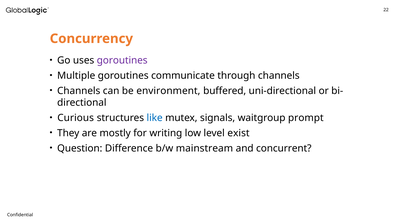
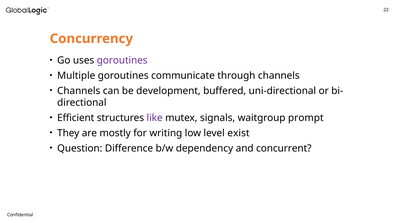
environment: environment -> development
Curious: Curious -> Efficient
like colour: blue -> purple
mainstream: mainstream -> dependency
